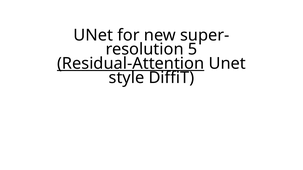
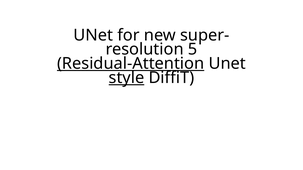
style underline: none -> present
